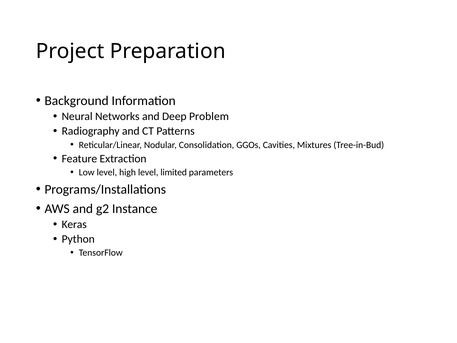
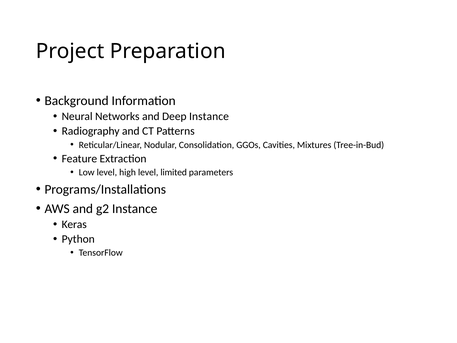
Deep Problem: Problem -> Instance
